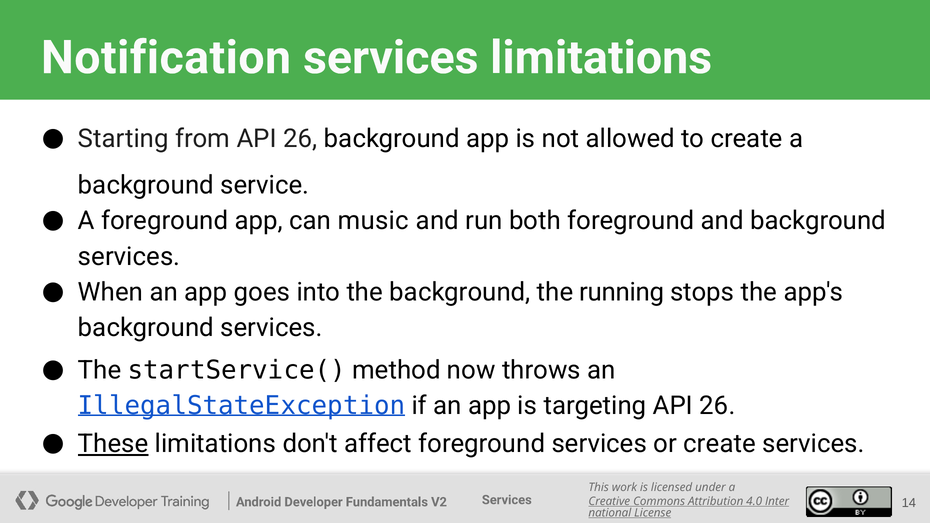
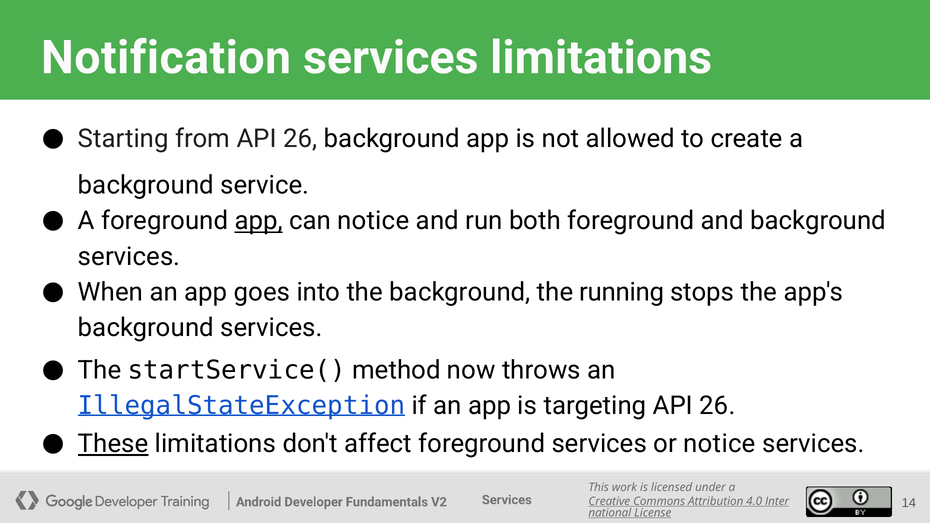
app at (259, 221) underline: none -> present
can music: music -> notice
or create: create -> notice
